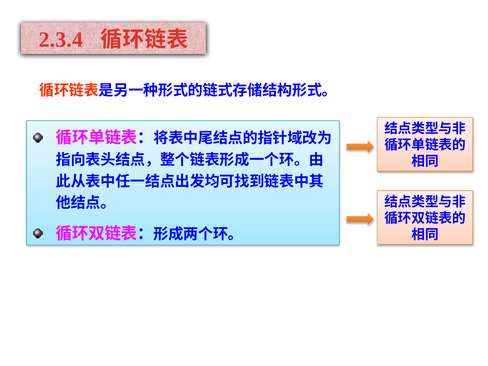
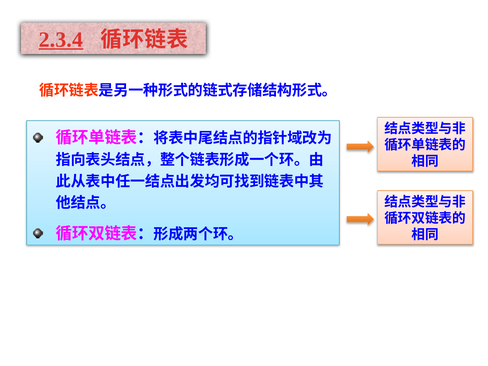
2.3.4 underline: none -> present
